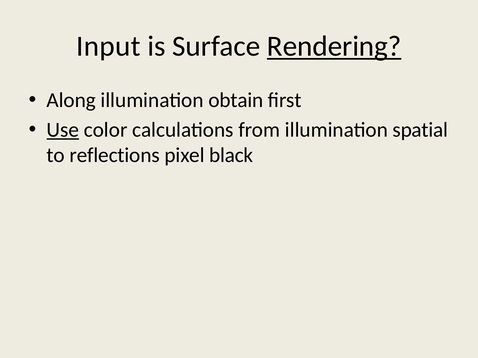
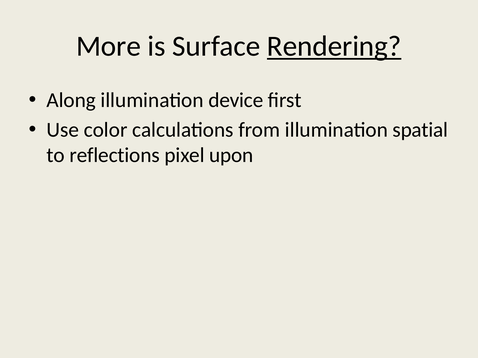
Input: Input -> More
obtain: obtain -> device
Use underline: present -> none
black: black -> upon
